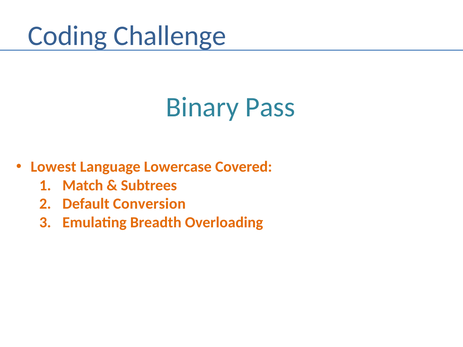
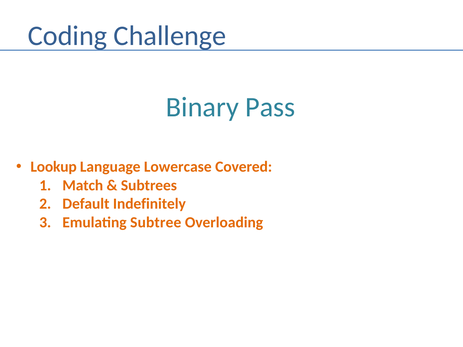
Lowest: Lowest -> Lookup
Conversion: Conversion -> Indefinitely
Breadth: Breadth -> Subtree
